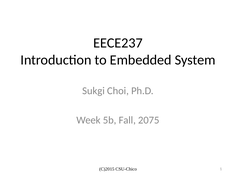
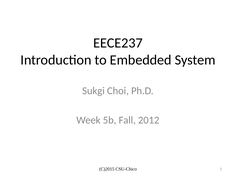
2075: 2075 -> 2012
